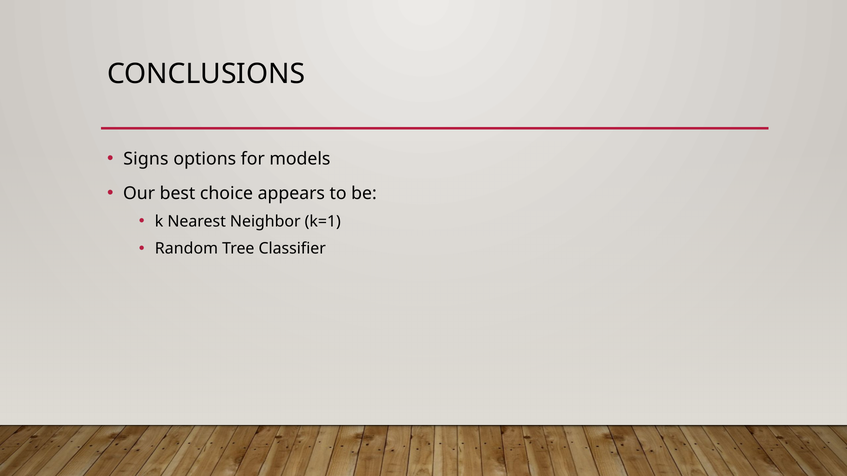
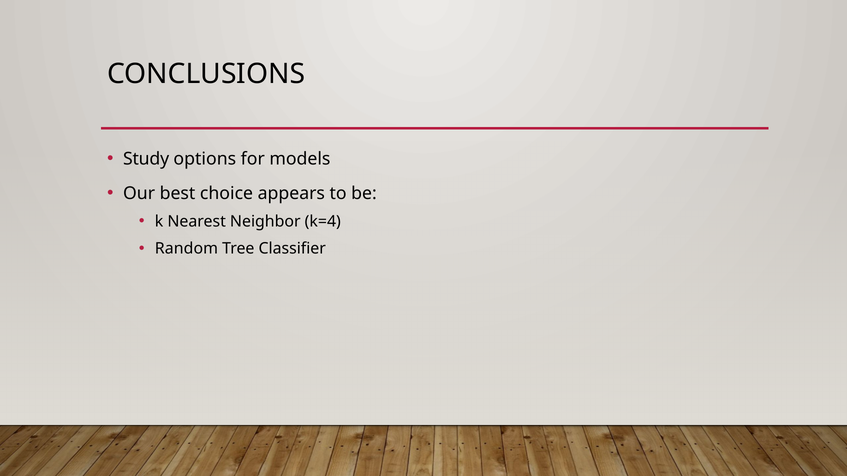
Signs: Signs -> Study
k=1: k=1 -> k=4
